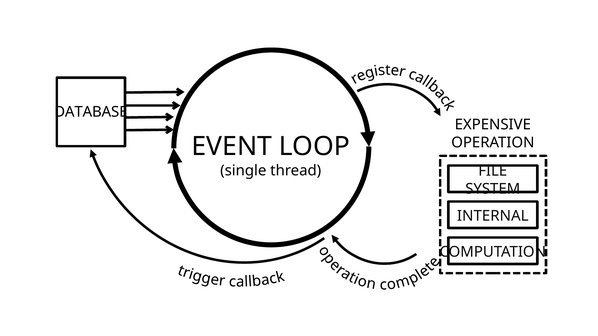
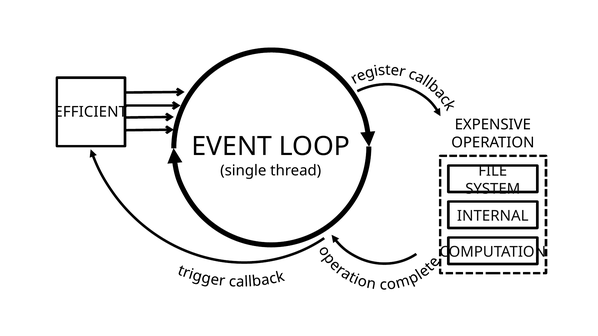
DATABASE: DATABASE -> EFFICIENT
